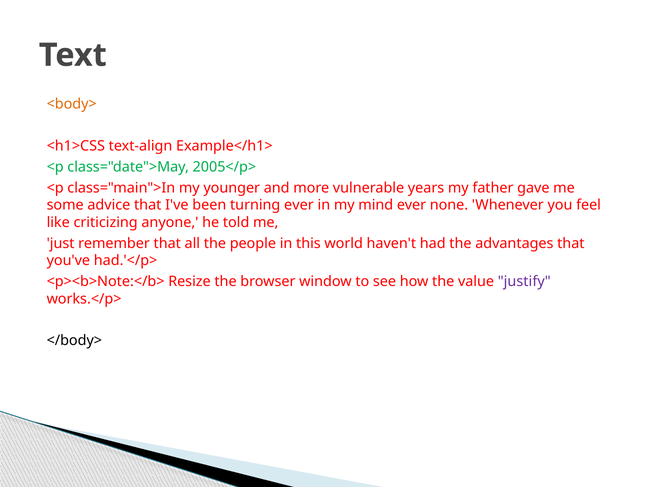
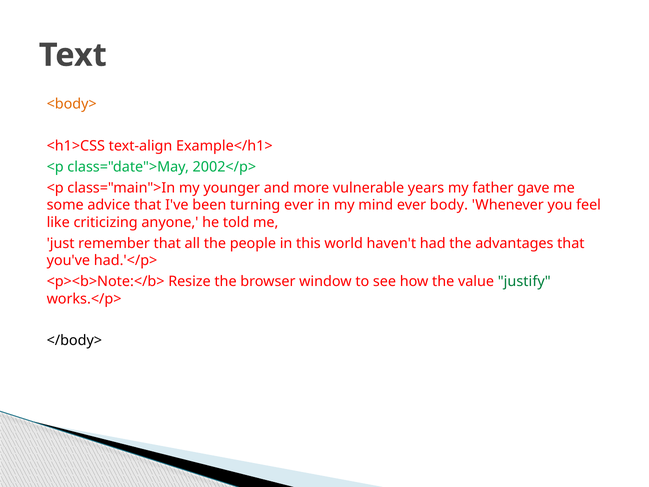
2005</p>: 2005</p> -> 2002</p>
none: none -> body
justify colour: purple -> green
